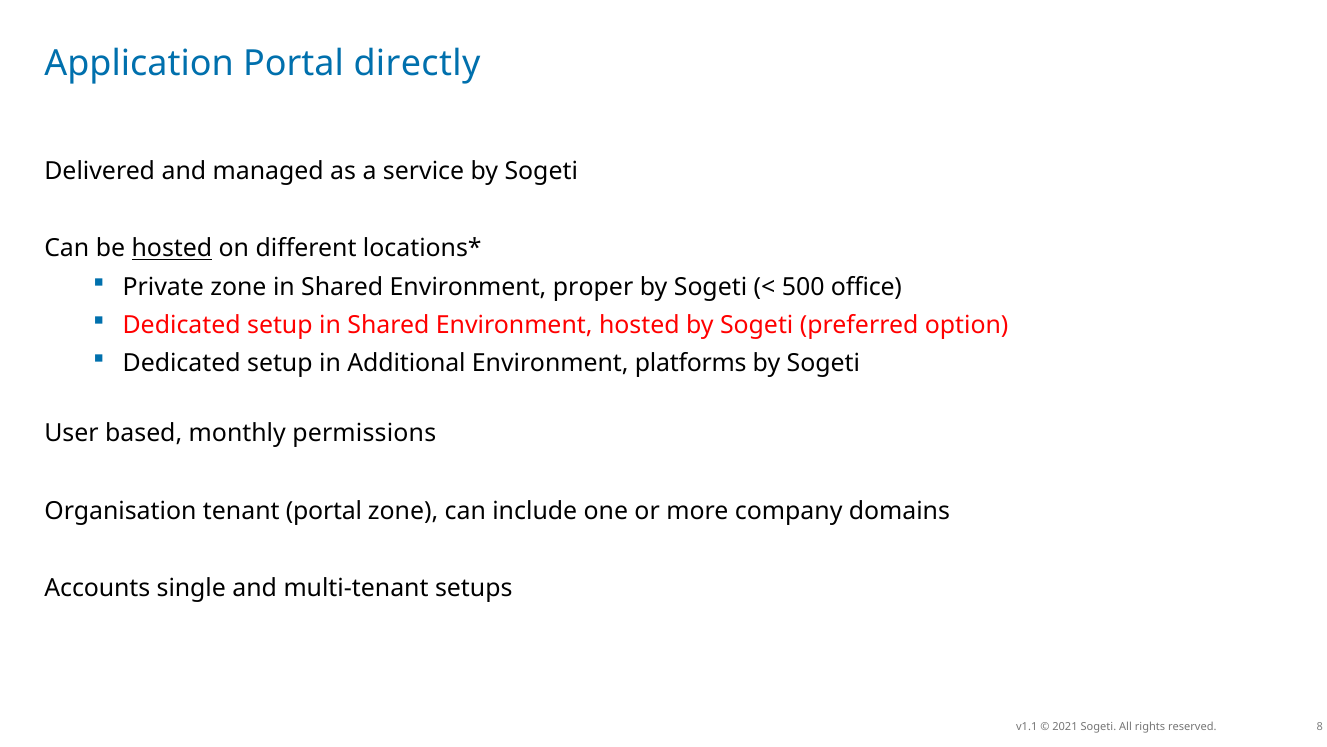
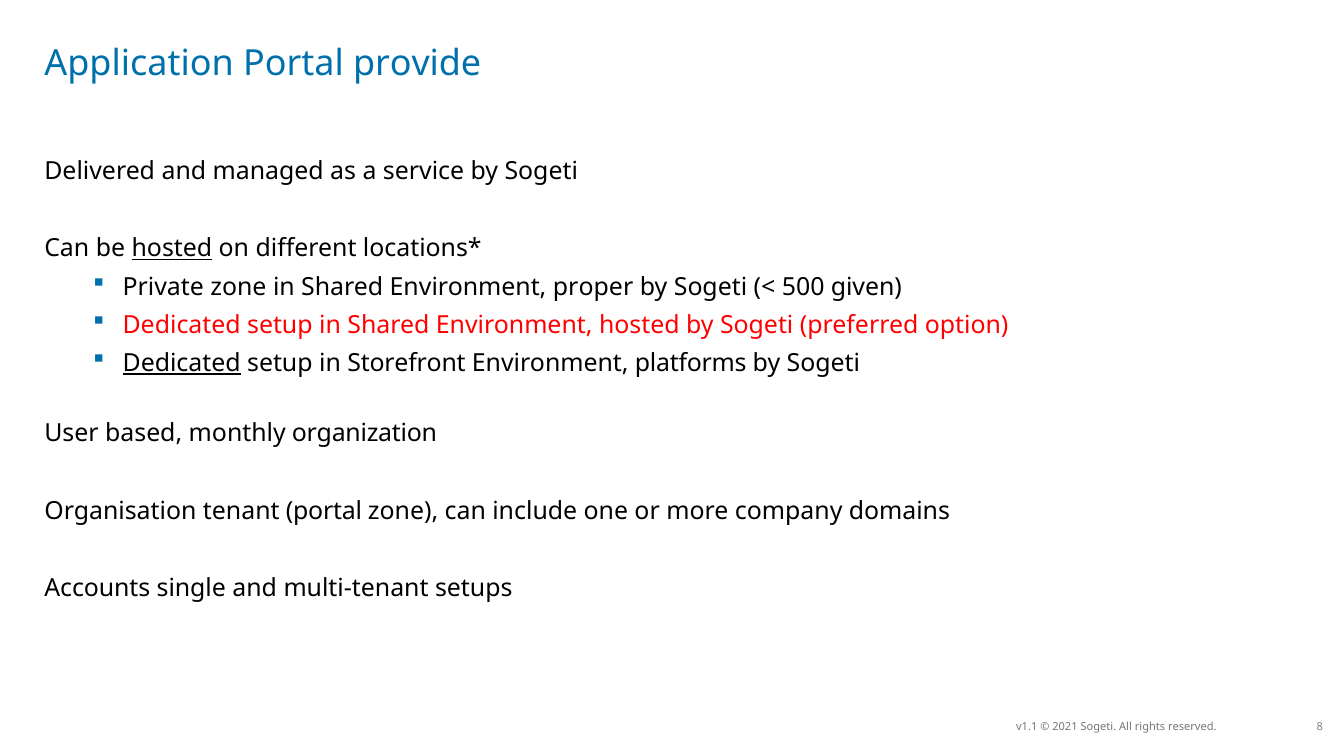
directly: directly -> provide
office: office -> given
Dedicated at (182, 363) underline: none -> present
Additional: Additional -> Storefront
permissions: permissions -> organization
